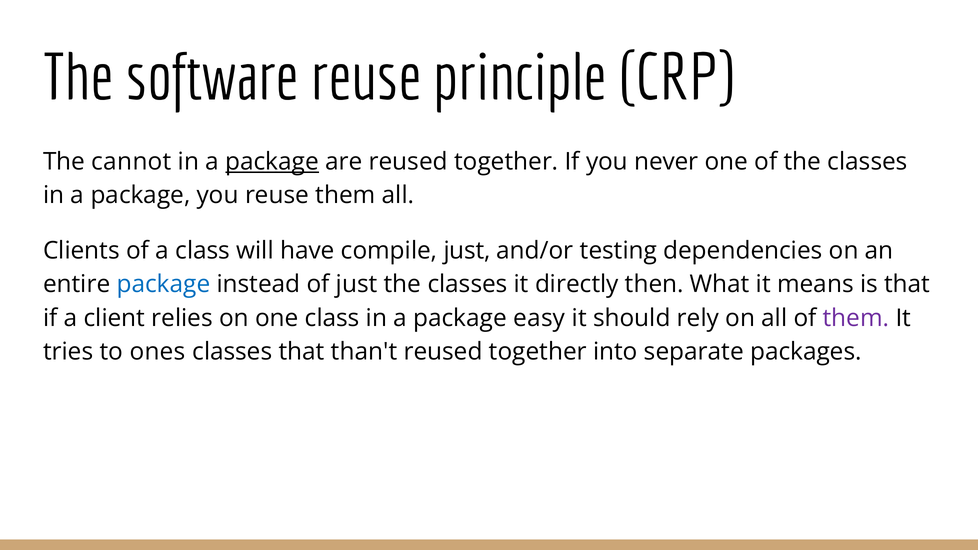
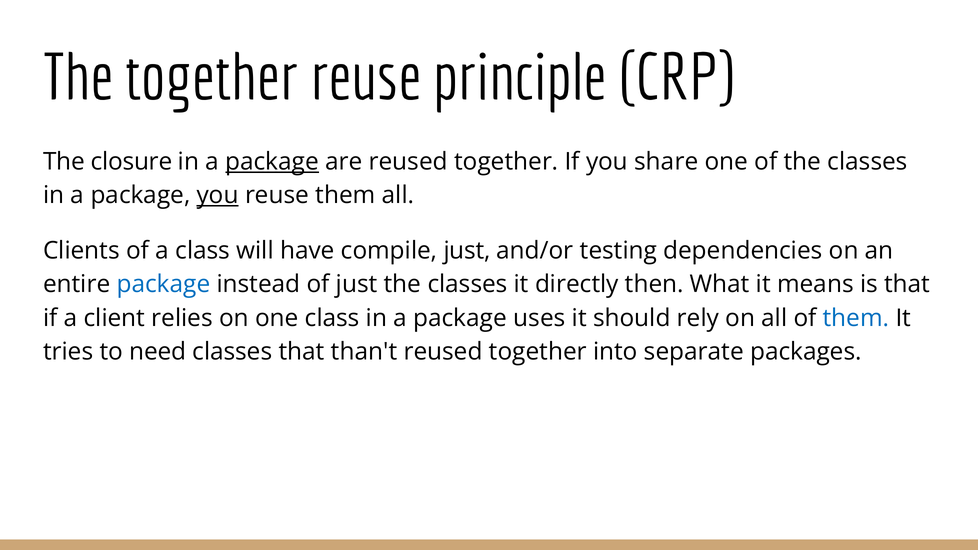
The software: software -> together
cannot: cannot -> closure
never: never -> share
you at (218, 195) underline: none -> present
easy: easy -> uses
them at (856, 318) colour: purple -> blue
ones: ones -> need
